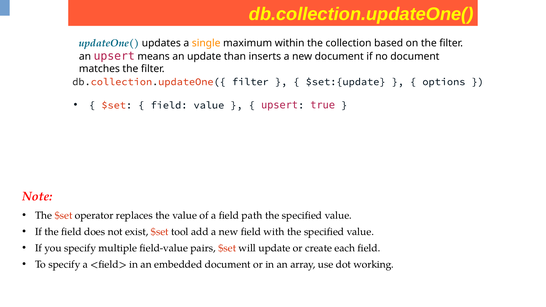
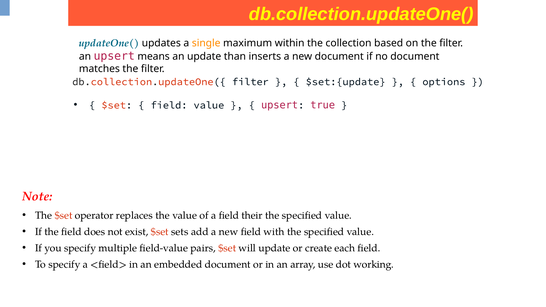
path: path -> their
tool: tool -> sets
